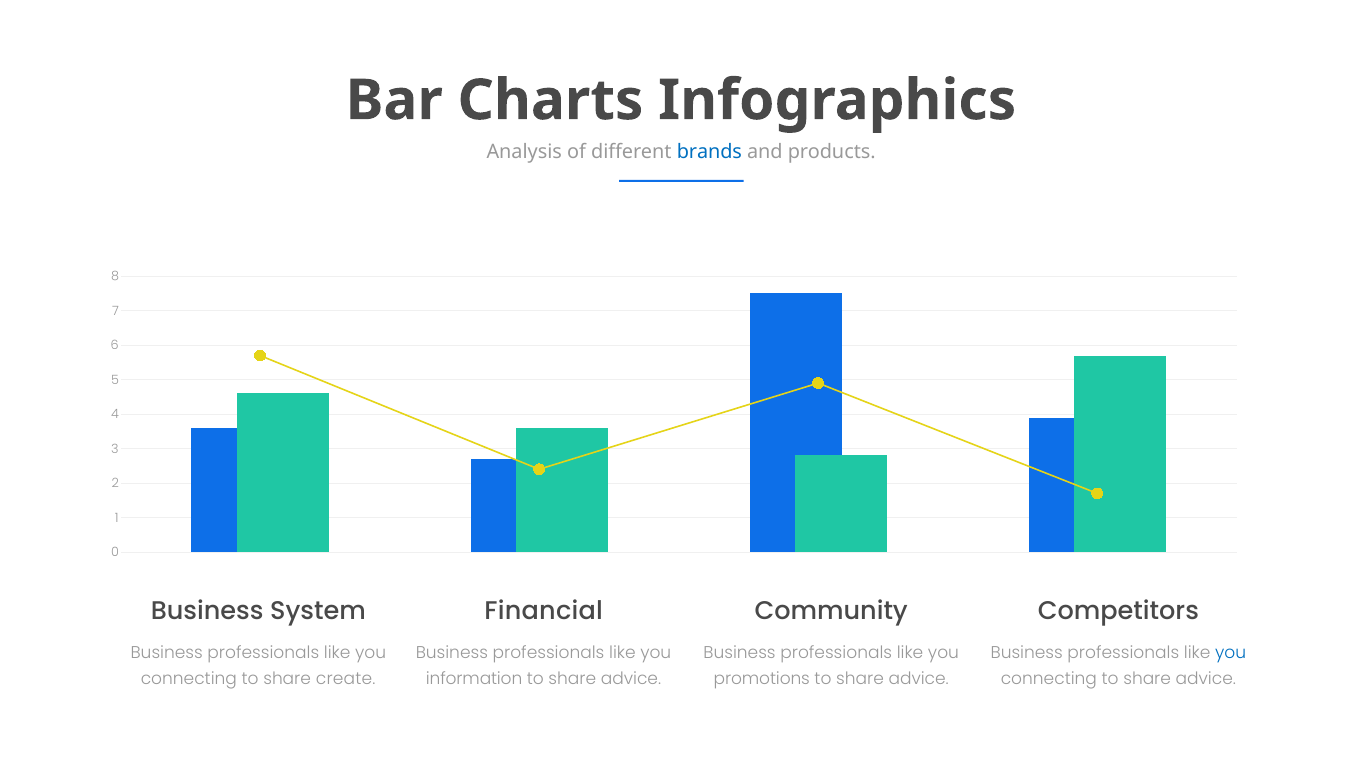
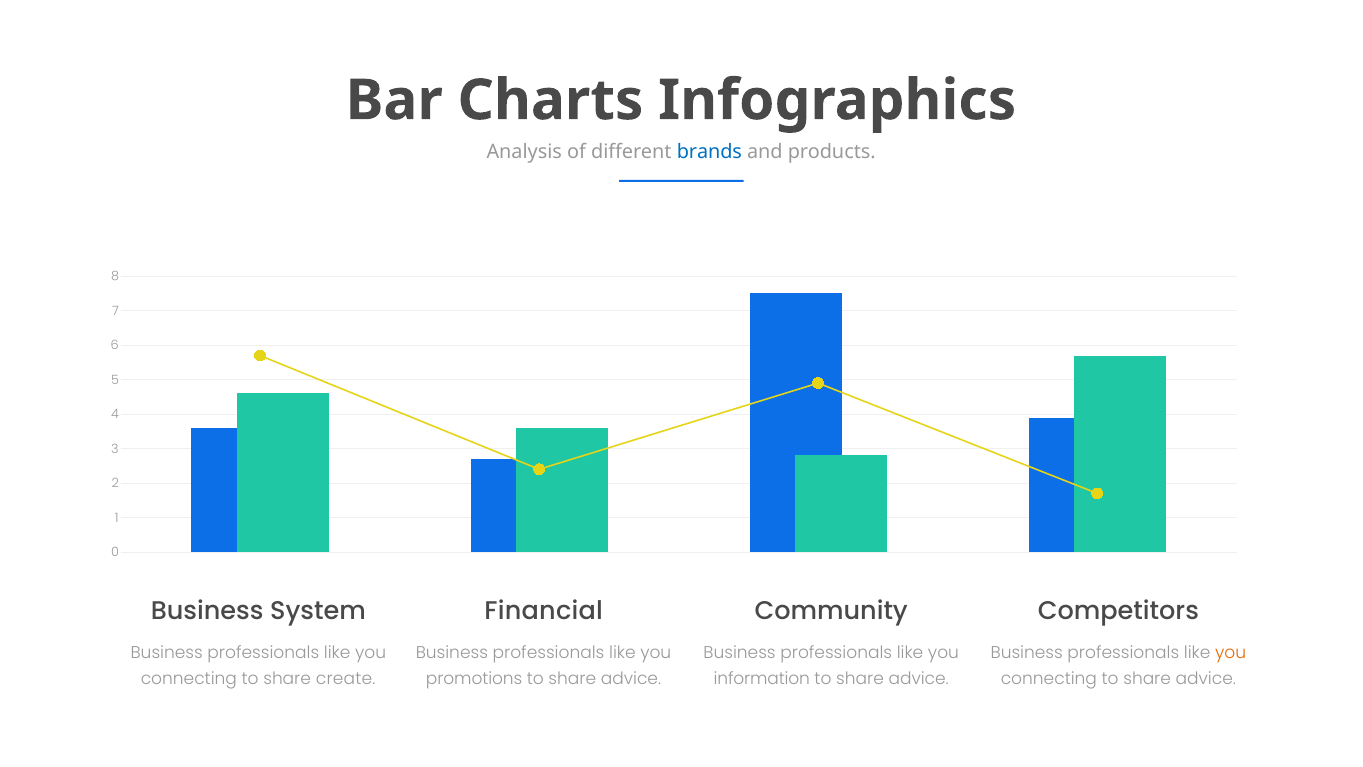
you at (1231, 653) colour: blue -> orange
information: information -> promotions
promotions: promotions -> information
